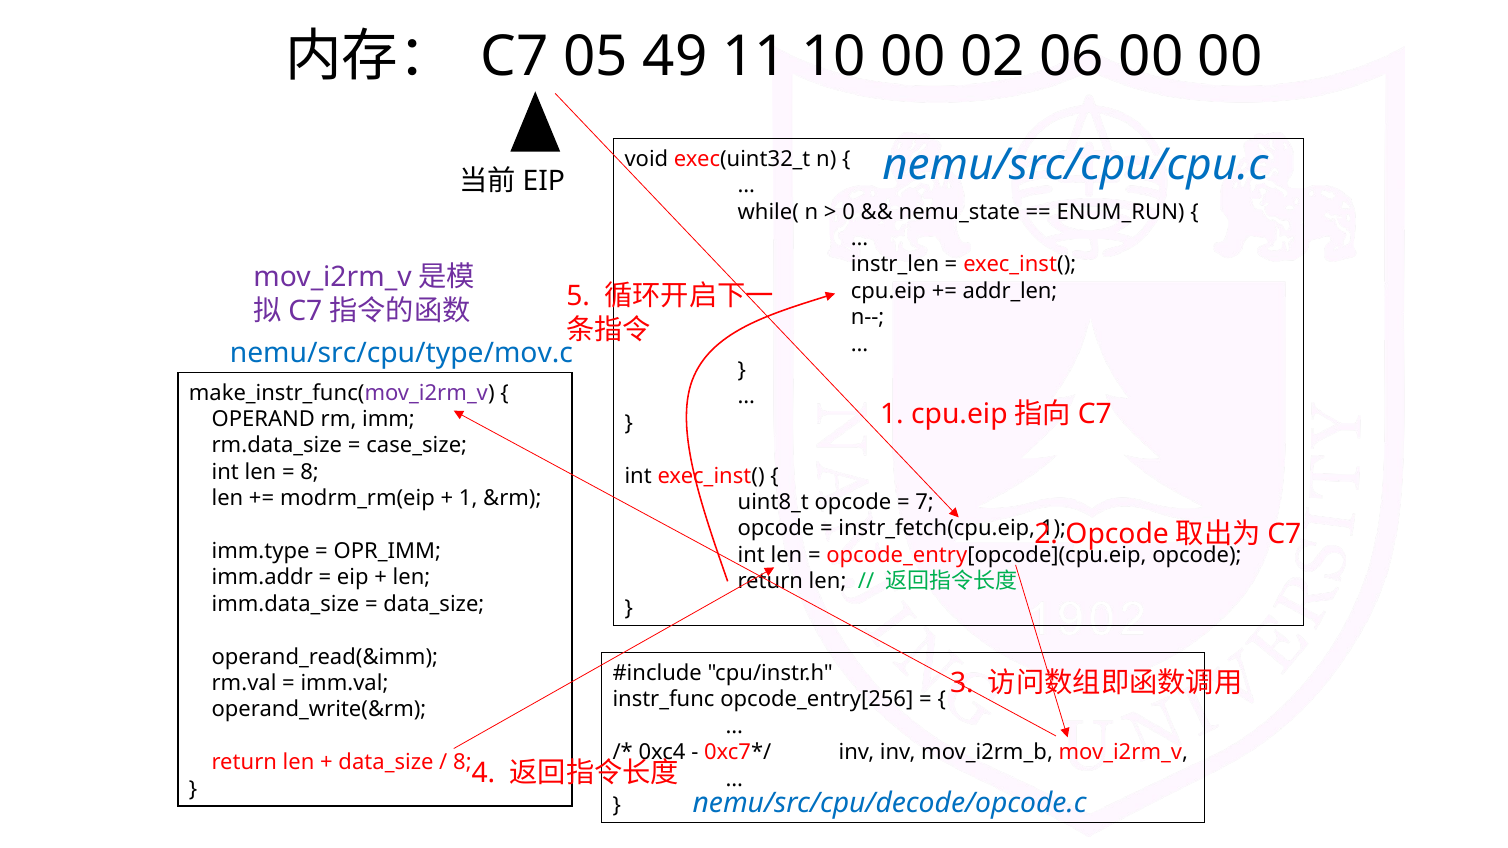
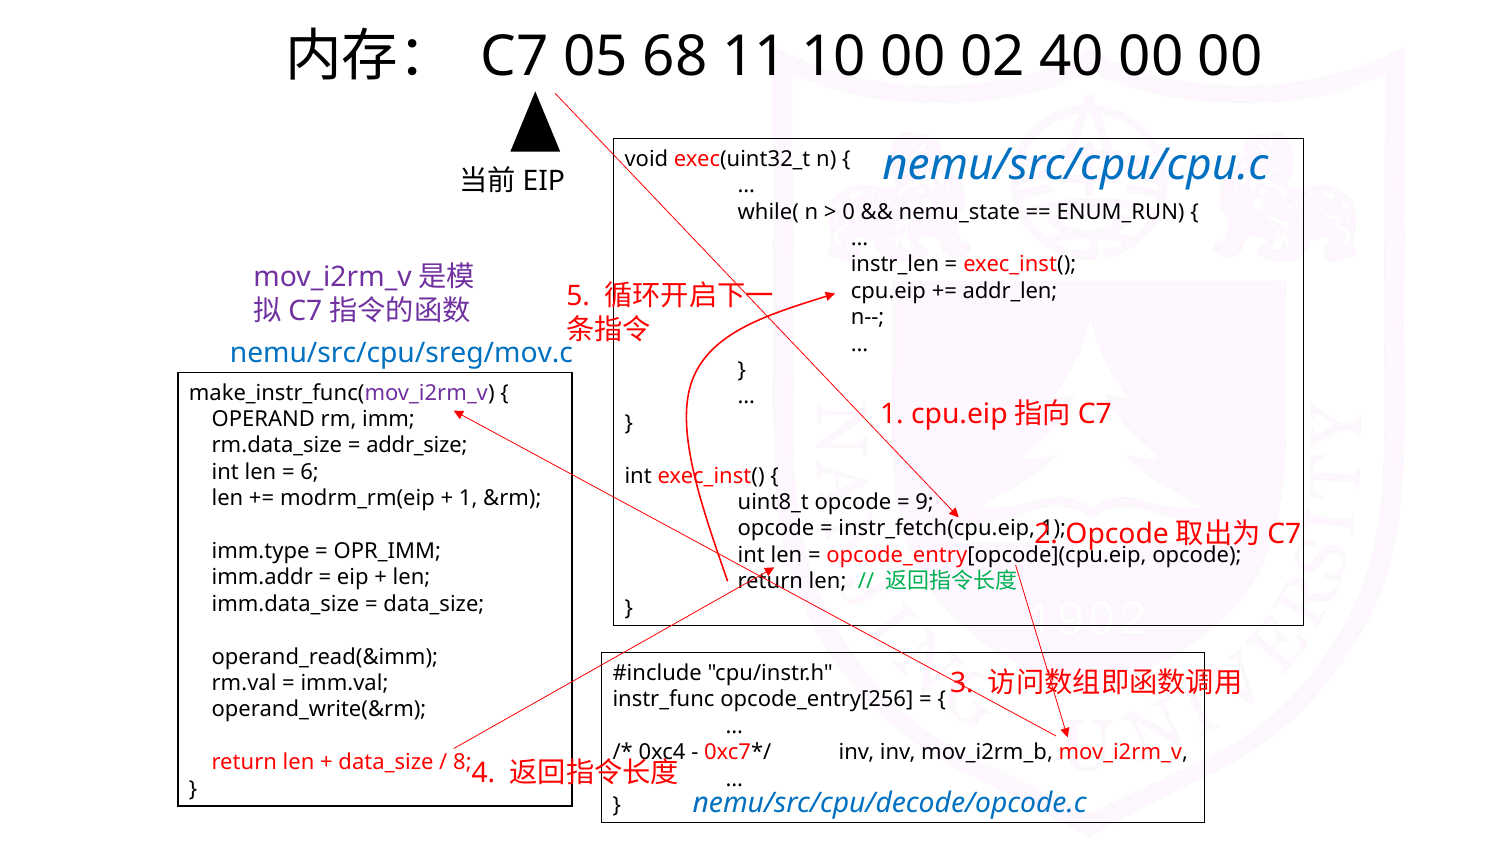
49: 49 -> 68
06: 06 -> 40
nemu/src/cpu/type/mov.c: nemu/src/cpu/type/mov.c -> nemu/src/cpu/sreg/mov.c
case_size: case_size -> addr_size
8 at (310, 472): 8 -> 6
7: 7 -> 9
